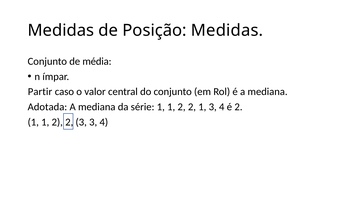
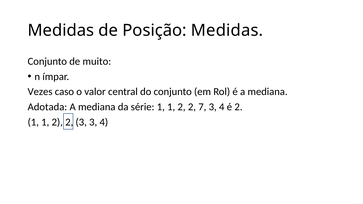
média: média -> muito
Partir: Partir -> Vezes
2 2 1: 1 -> 7
